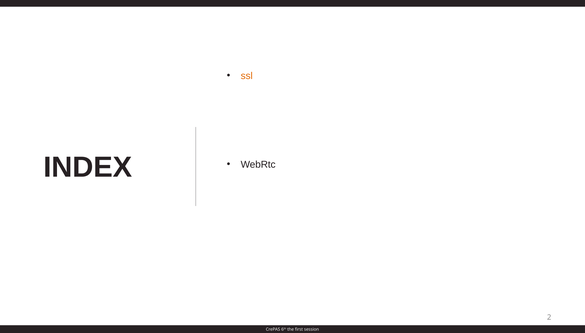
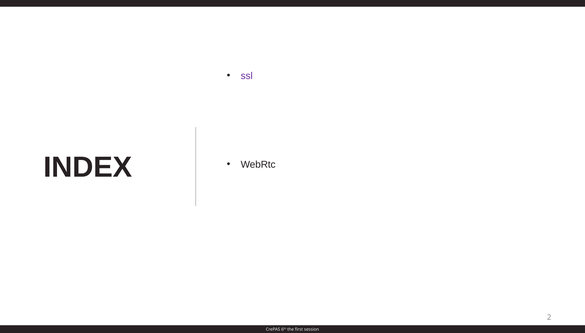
ssl colour: orange -> purple
